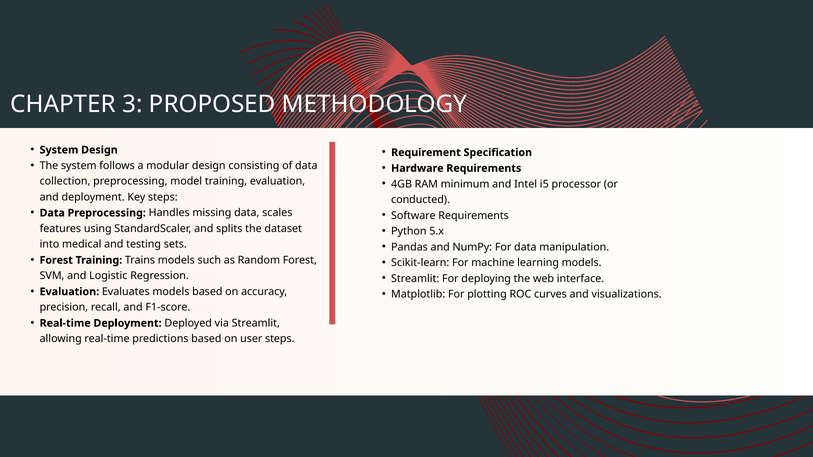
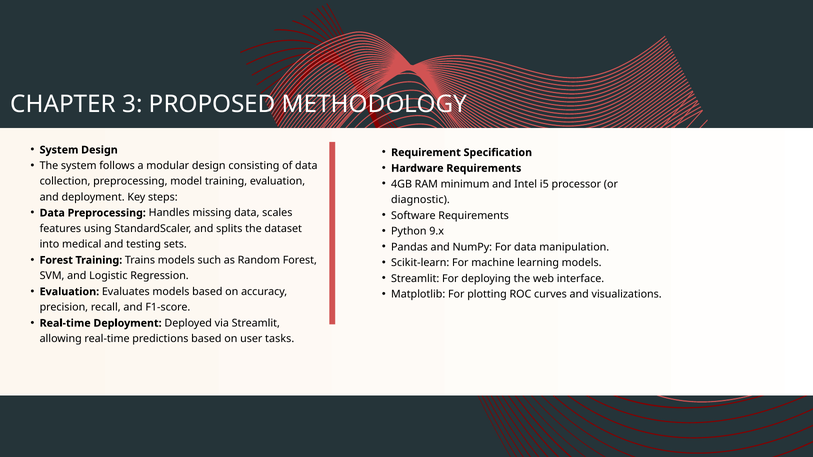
conducted: conducted -> diagnostic
5.x: 5.x -> 9.x
user steps: steps -> tasks
